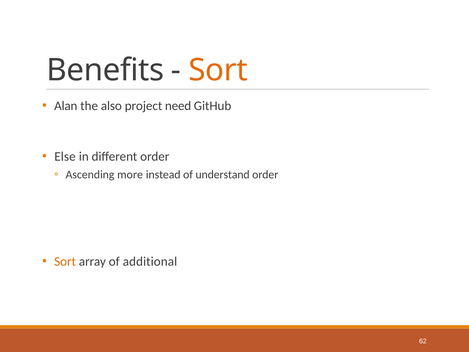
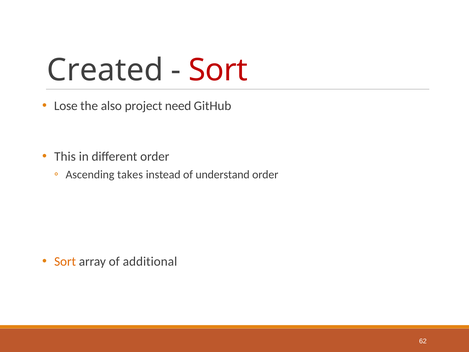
Benefits: Benefits -> Created
Sort at (218, 70) colour: orange -> red
Alan: Alan -> Lose
Else: Else -> This
more: more -> takes
